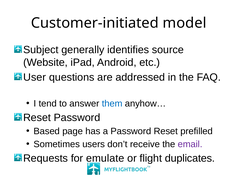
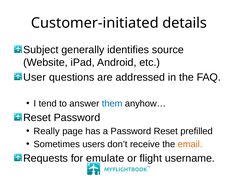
model: model -> details
Based: Based -> Really
email colour: purple -> orange
duplicates: duplicates -> username
